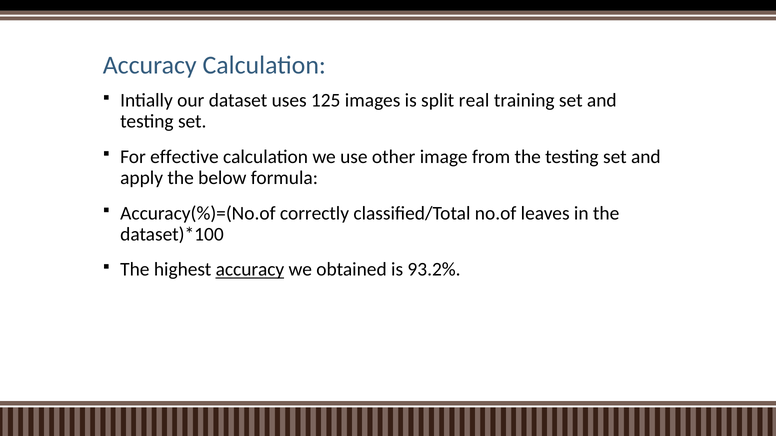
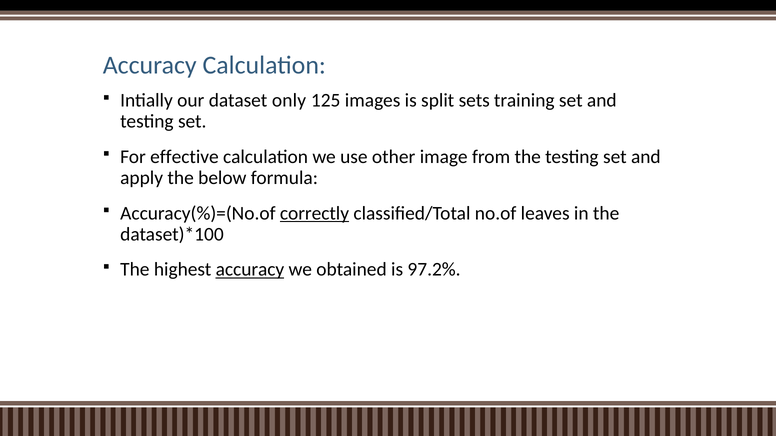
uses: uses -> only
real: real -> sets
correctly underline: none -> present
93.2%: 93.2% -> 97.2%
